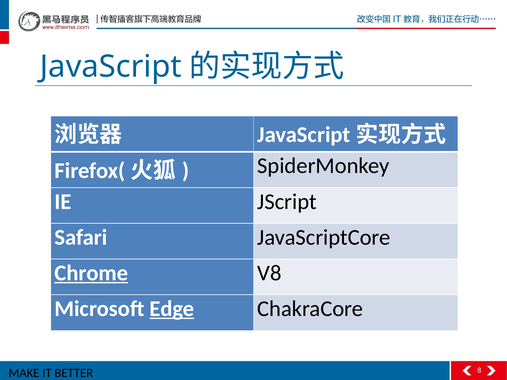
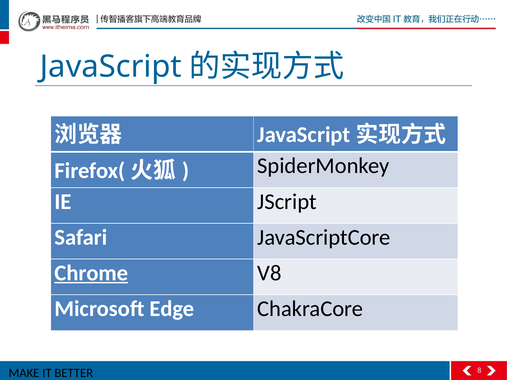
Edge underline: present -> none
